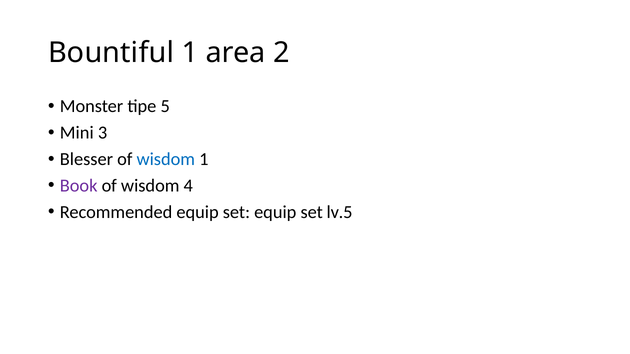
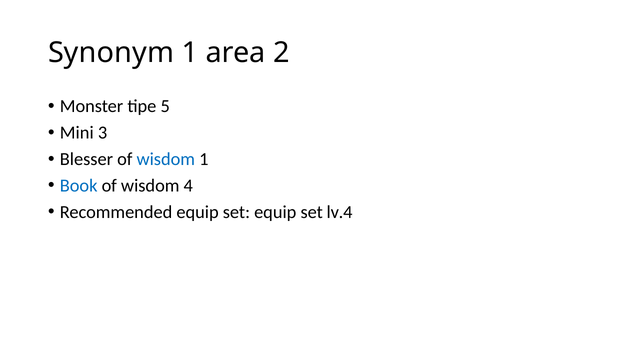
Bountiful: Bountiful -> Synonym
Book colour: purple -> blue
lv.5: lv.5 -> lv.4
